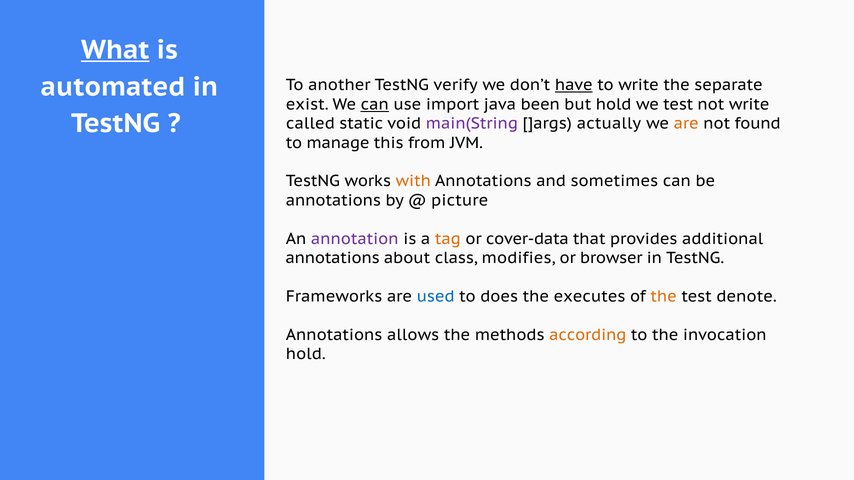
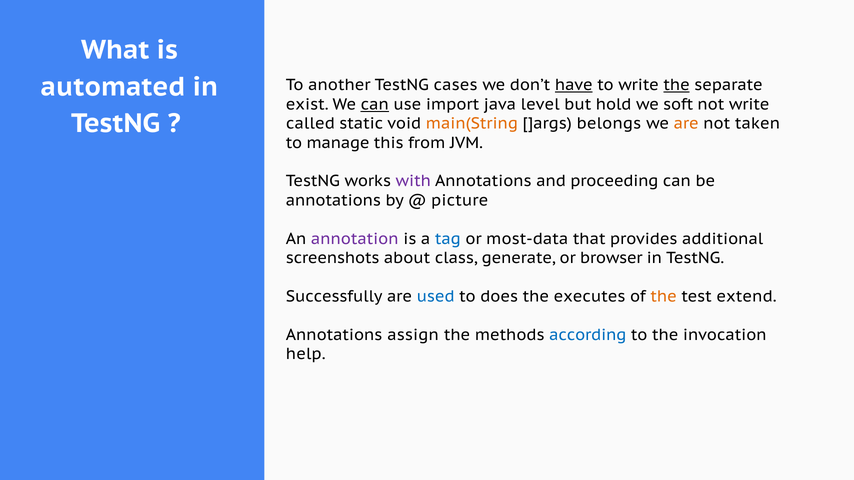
What underline: present -> none
verify: verify -> cases
the at (677, 85) underline: none -> present
been: been -> level
we test: test -> soft
main(String colour: purple -> orange
actually: actually -> belongs
found: found -> taken
with colour: orange -> purple
sometimes: sometimes -> proceeding
tag colour: orange -> blue
cover-data: cover-data -> most-data
annotations at (333, 258): annotations -> screenshots
modifies: modifies -> generate
Frameworks: Frameworks -> Successfully
denote: denote -> extend
allows: allows -> assign
according colour: orange -> blue
hold at (306, 354): hold -> help
